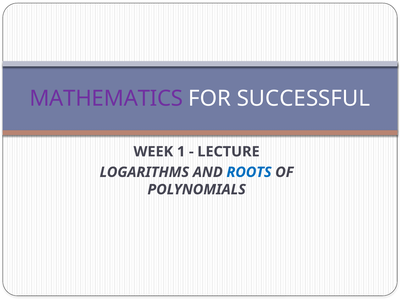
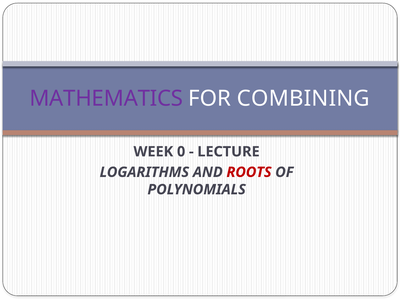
SUCCESSFUL: SUCCESSFUL -> COMBINING
1: 1 -> 0
ROOTS colour: blue -> red
